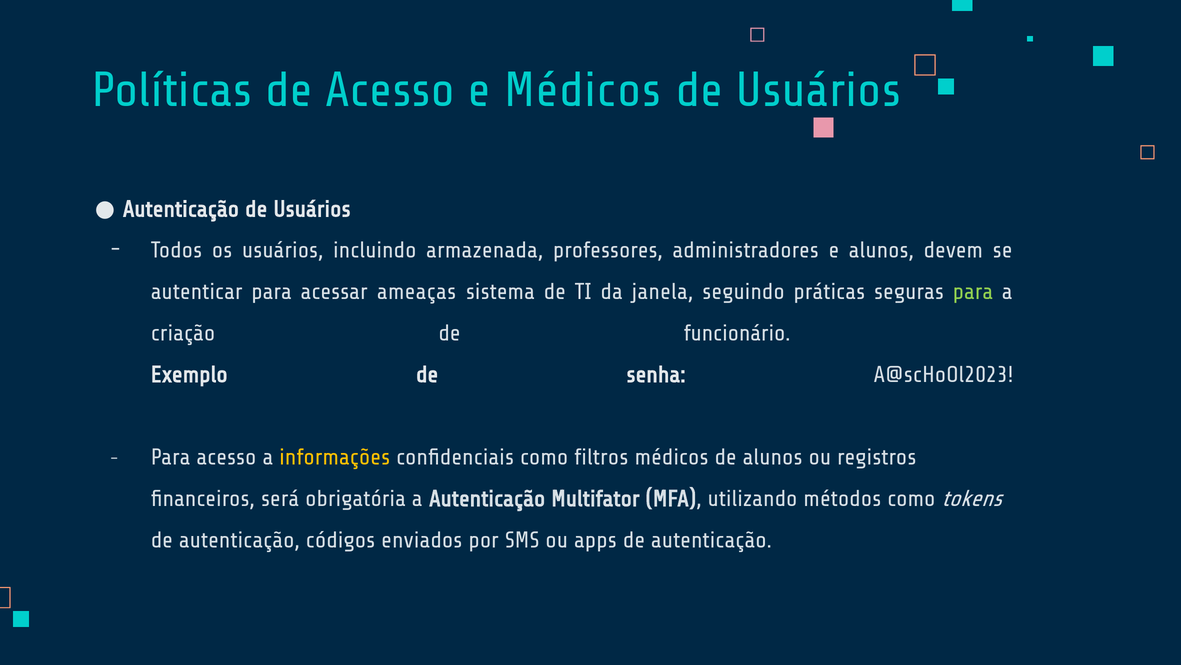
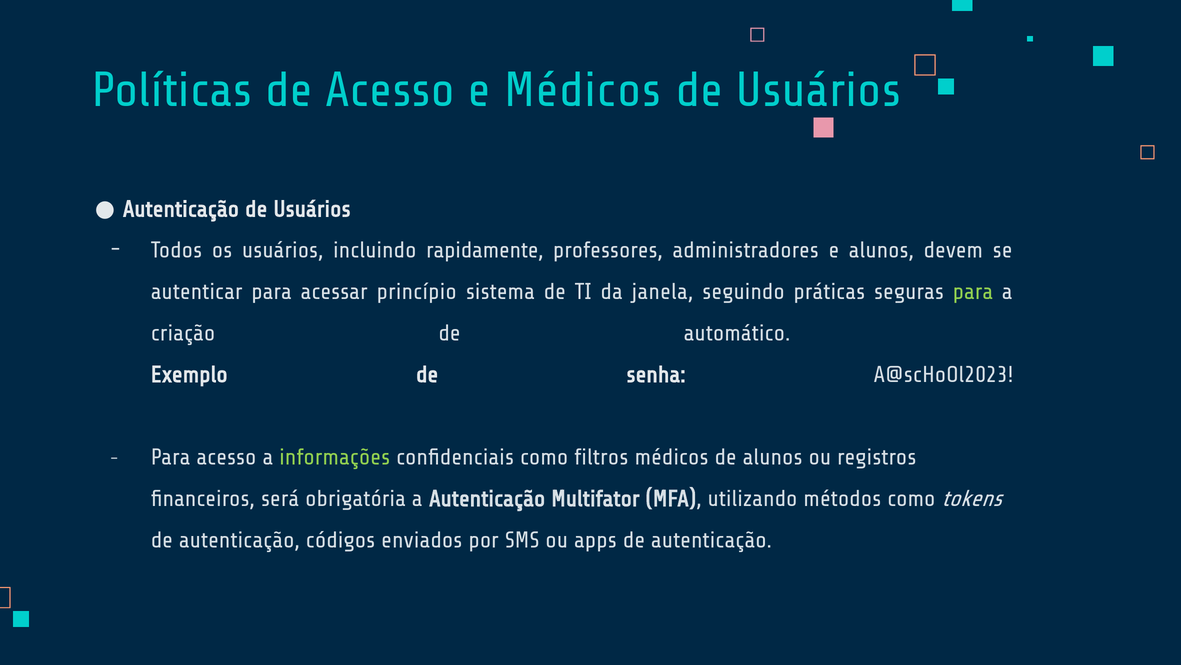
armazenada: armazenada -> rapidamente
ameaças: ameaças -> princípio
funcionário: funcionário -> automático
informações colour: yellow -> light green
